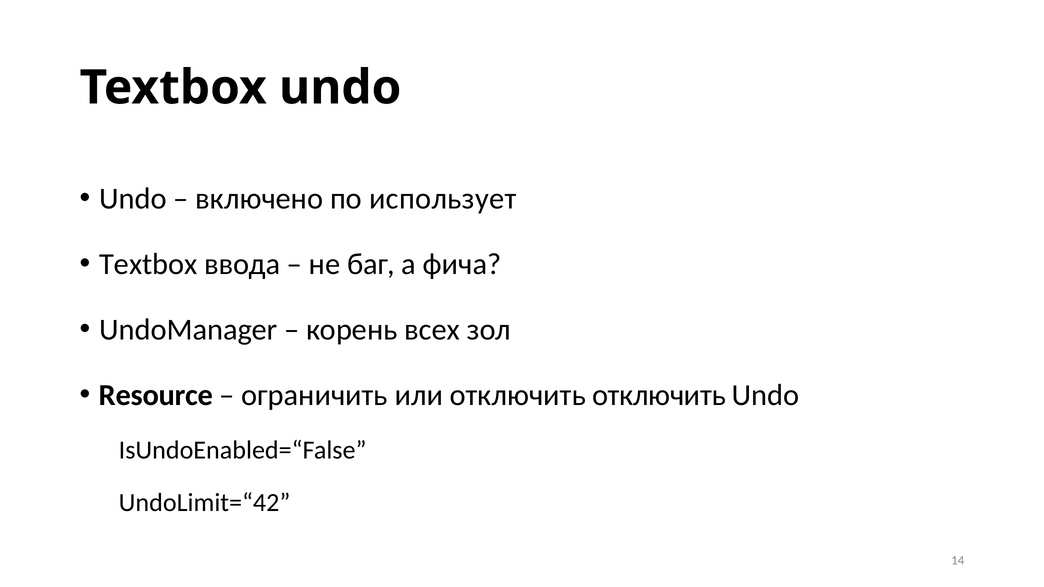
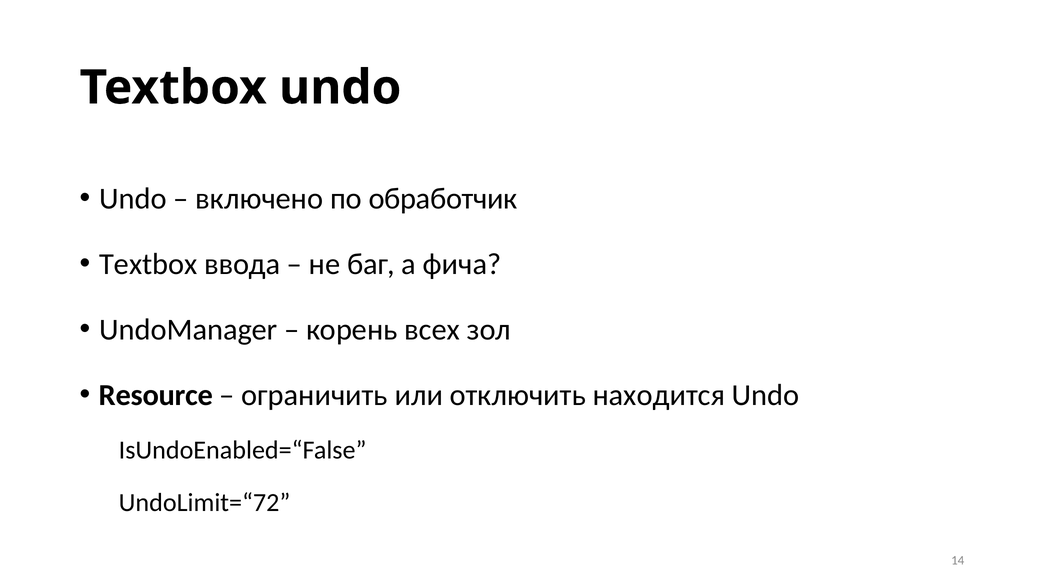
использует: использует -> обработчик
отключить отключить: отключить -> находится
UndoLimit=“42: UndoLimit=“42 -> UndoLimit=“72
